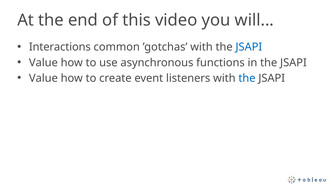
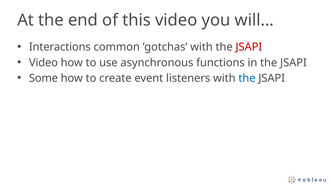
JSAPI at (249, 47) colour: blue -> red
Value at (43, 63): Value -> Video
Value at (43, 78): Value -> Some
